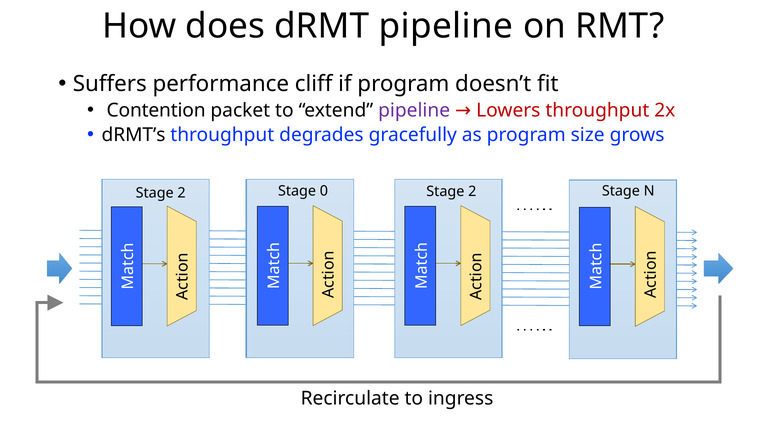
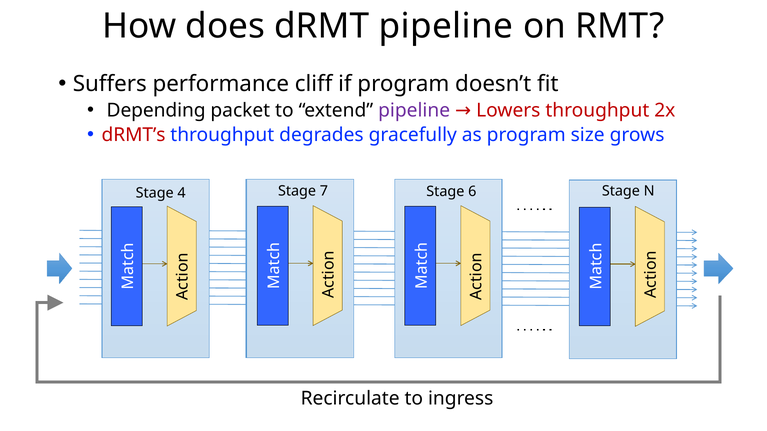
Contention: Contention -> Depending
dRMT’s colour: black -> red
2 at (182, 193): 2 -> 4
0: 0 -> 7
2 at (472, 192): 2 -> 6
